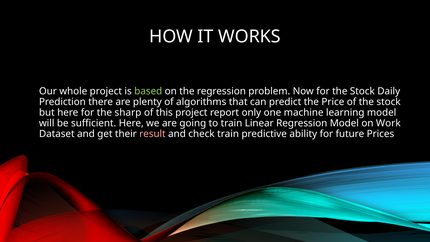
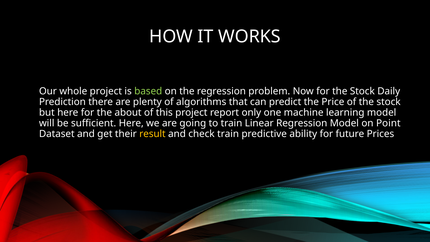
sharp: sharp -> about
Work: Work -> Point
result colour: pink -> yellow
